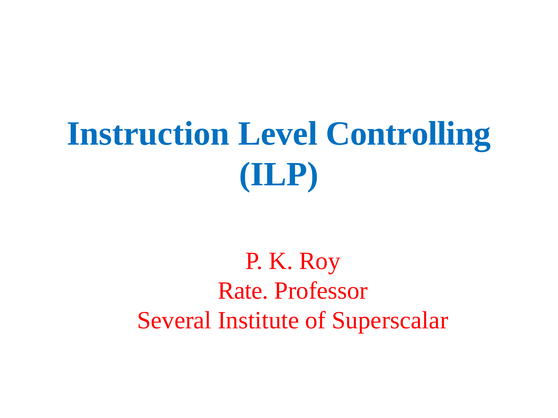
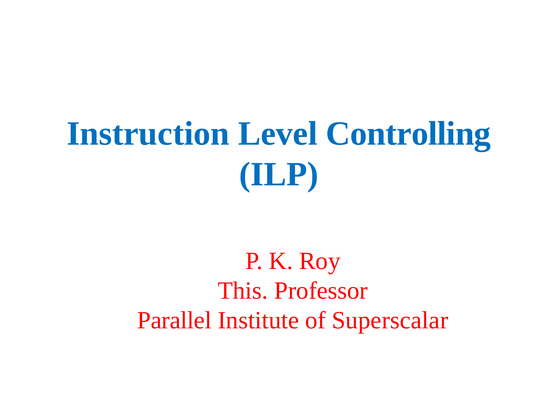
Rate: Rate -> This
Several: Several -> Parallel
